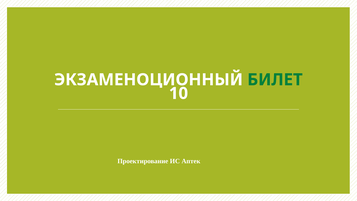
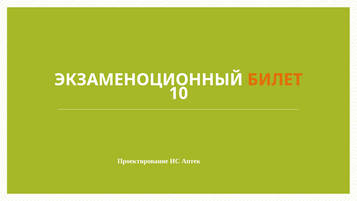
БИЛЕТ colour: green -> orange
